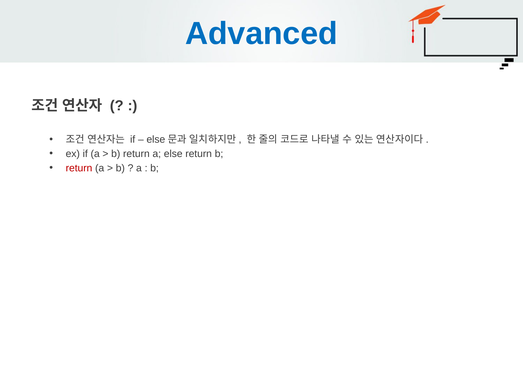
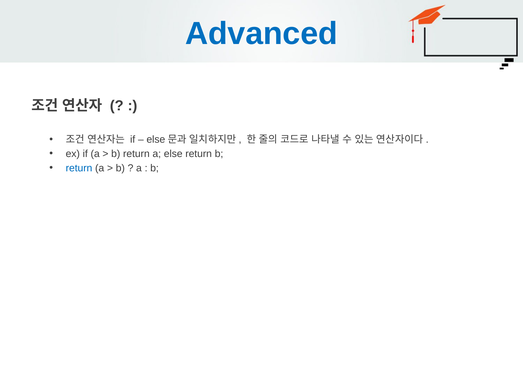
return at (79, 168) colour: red -> blue
